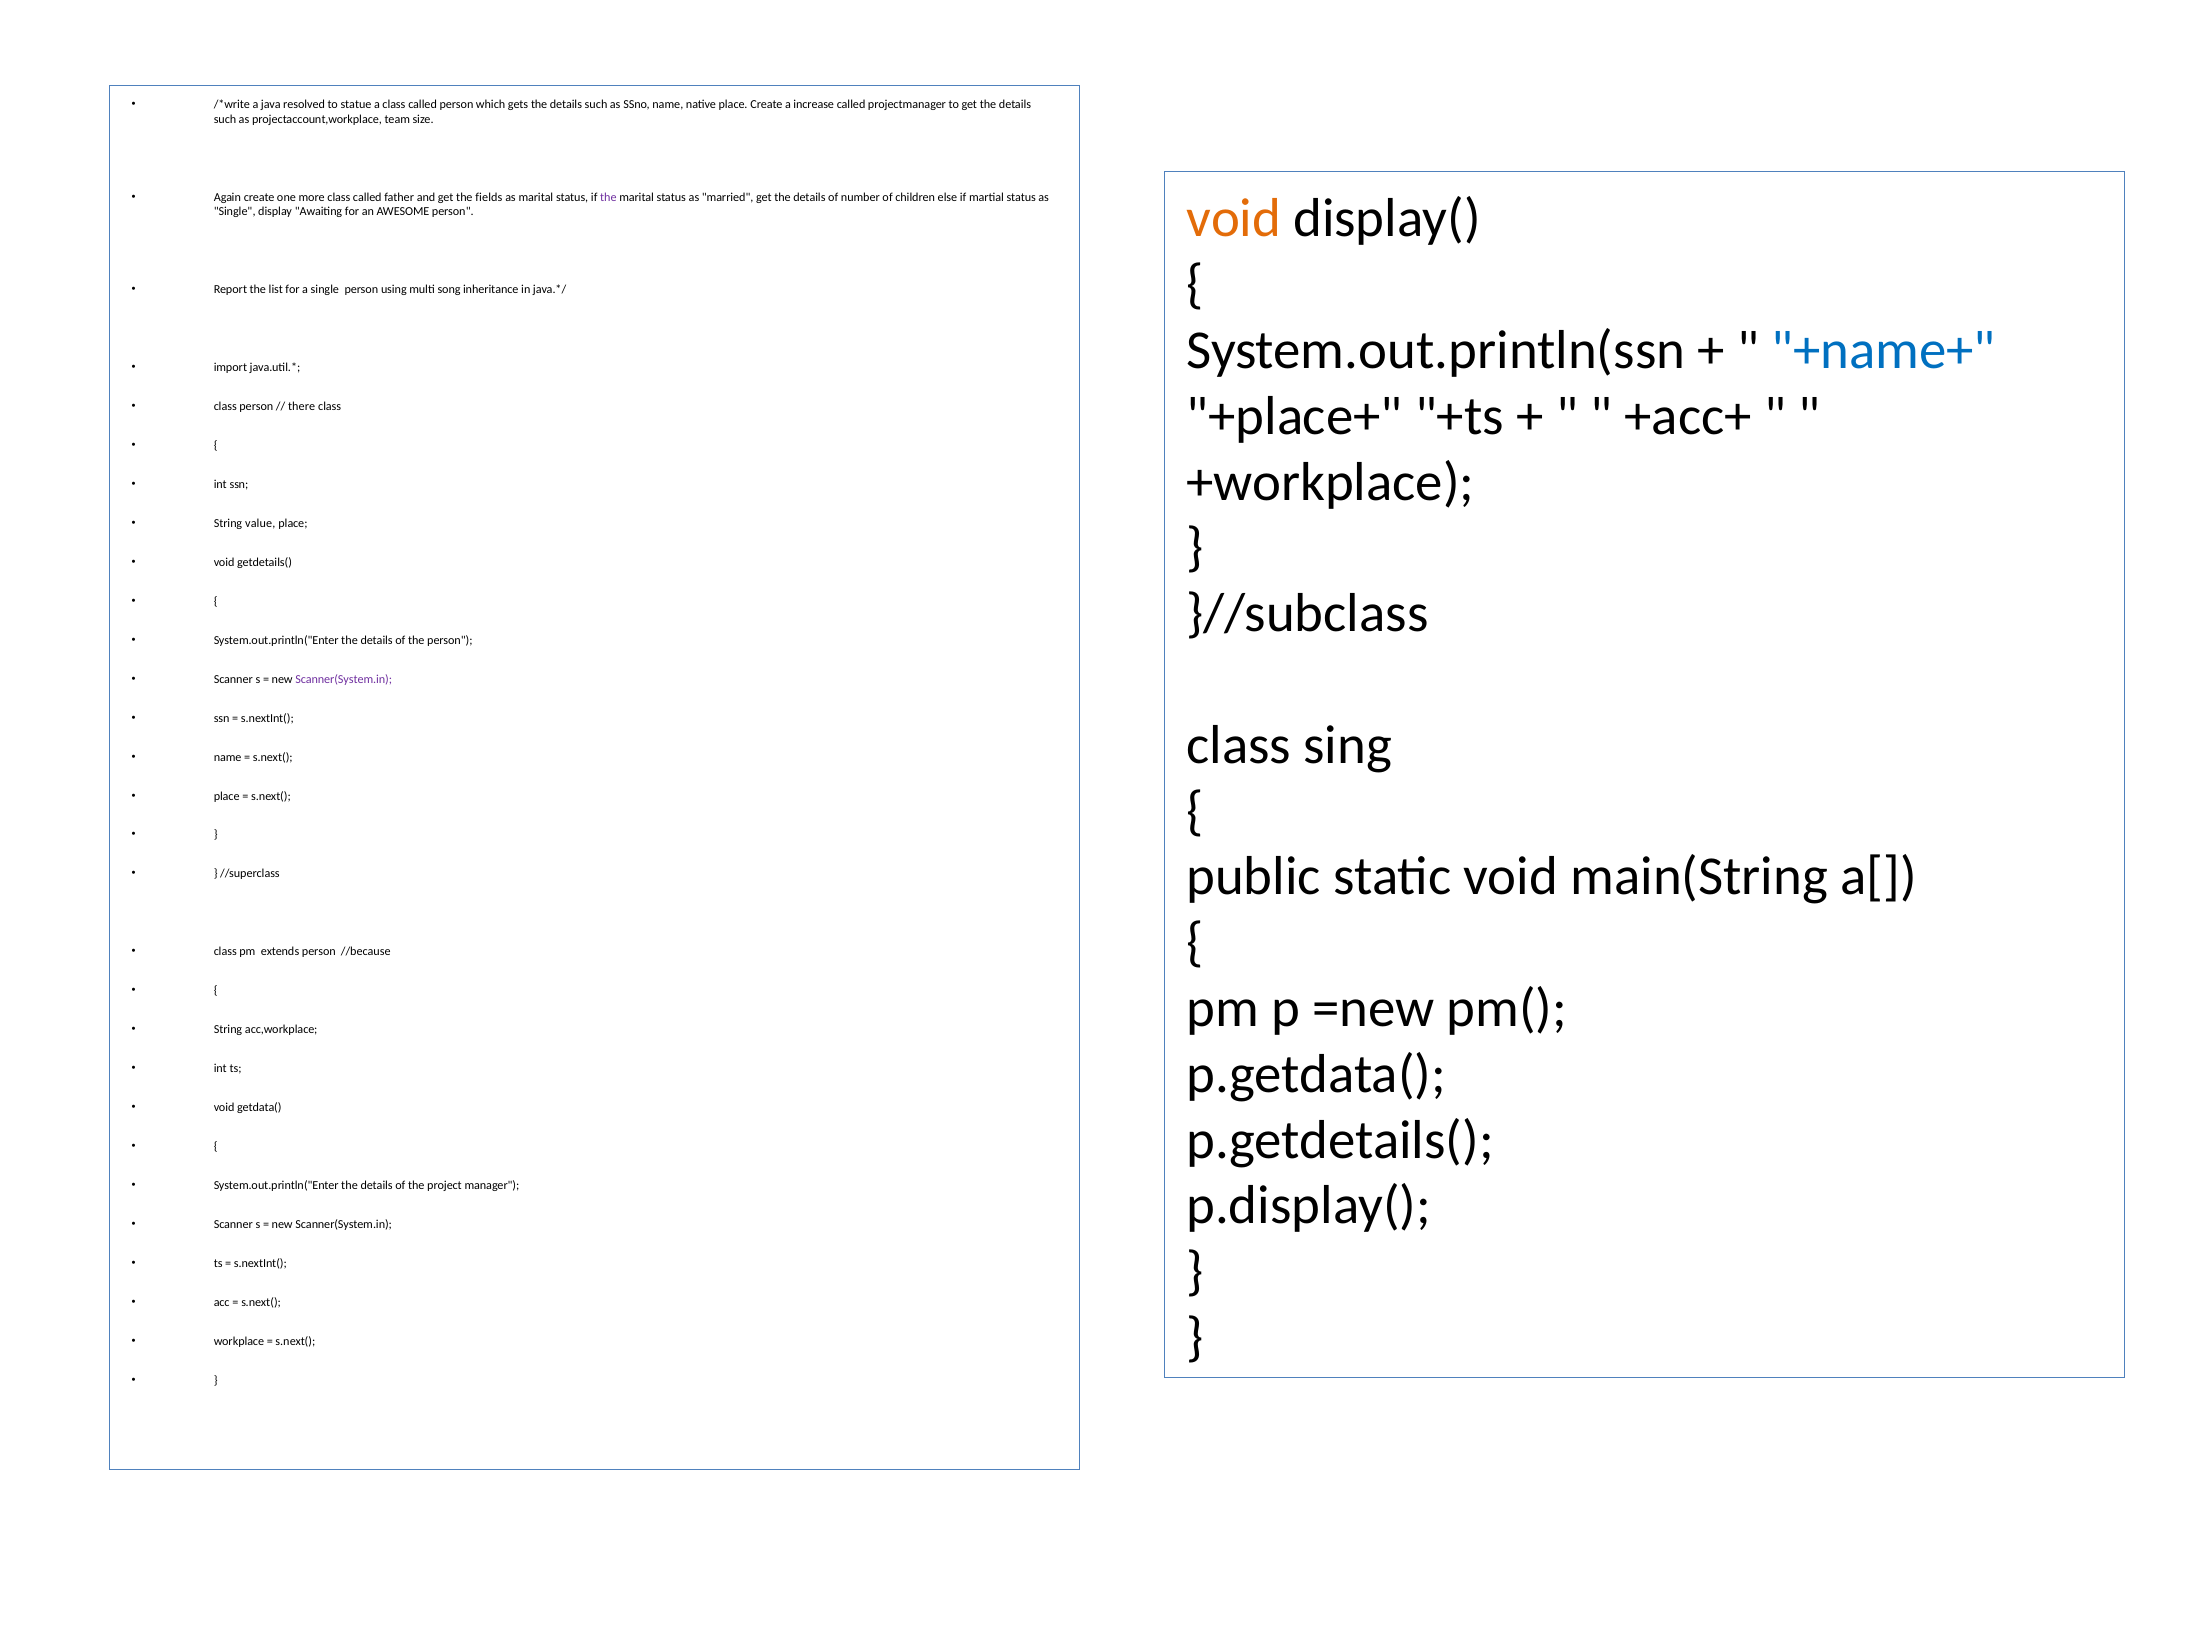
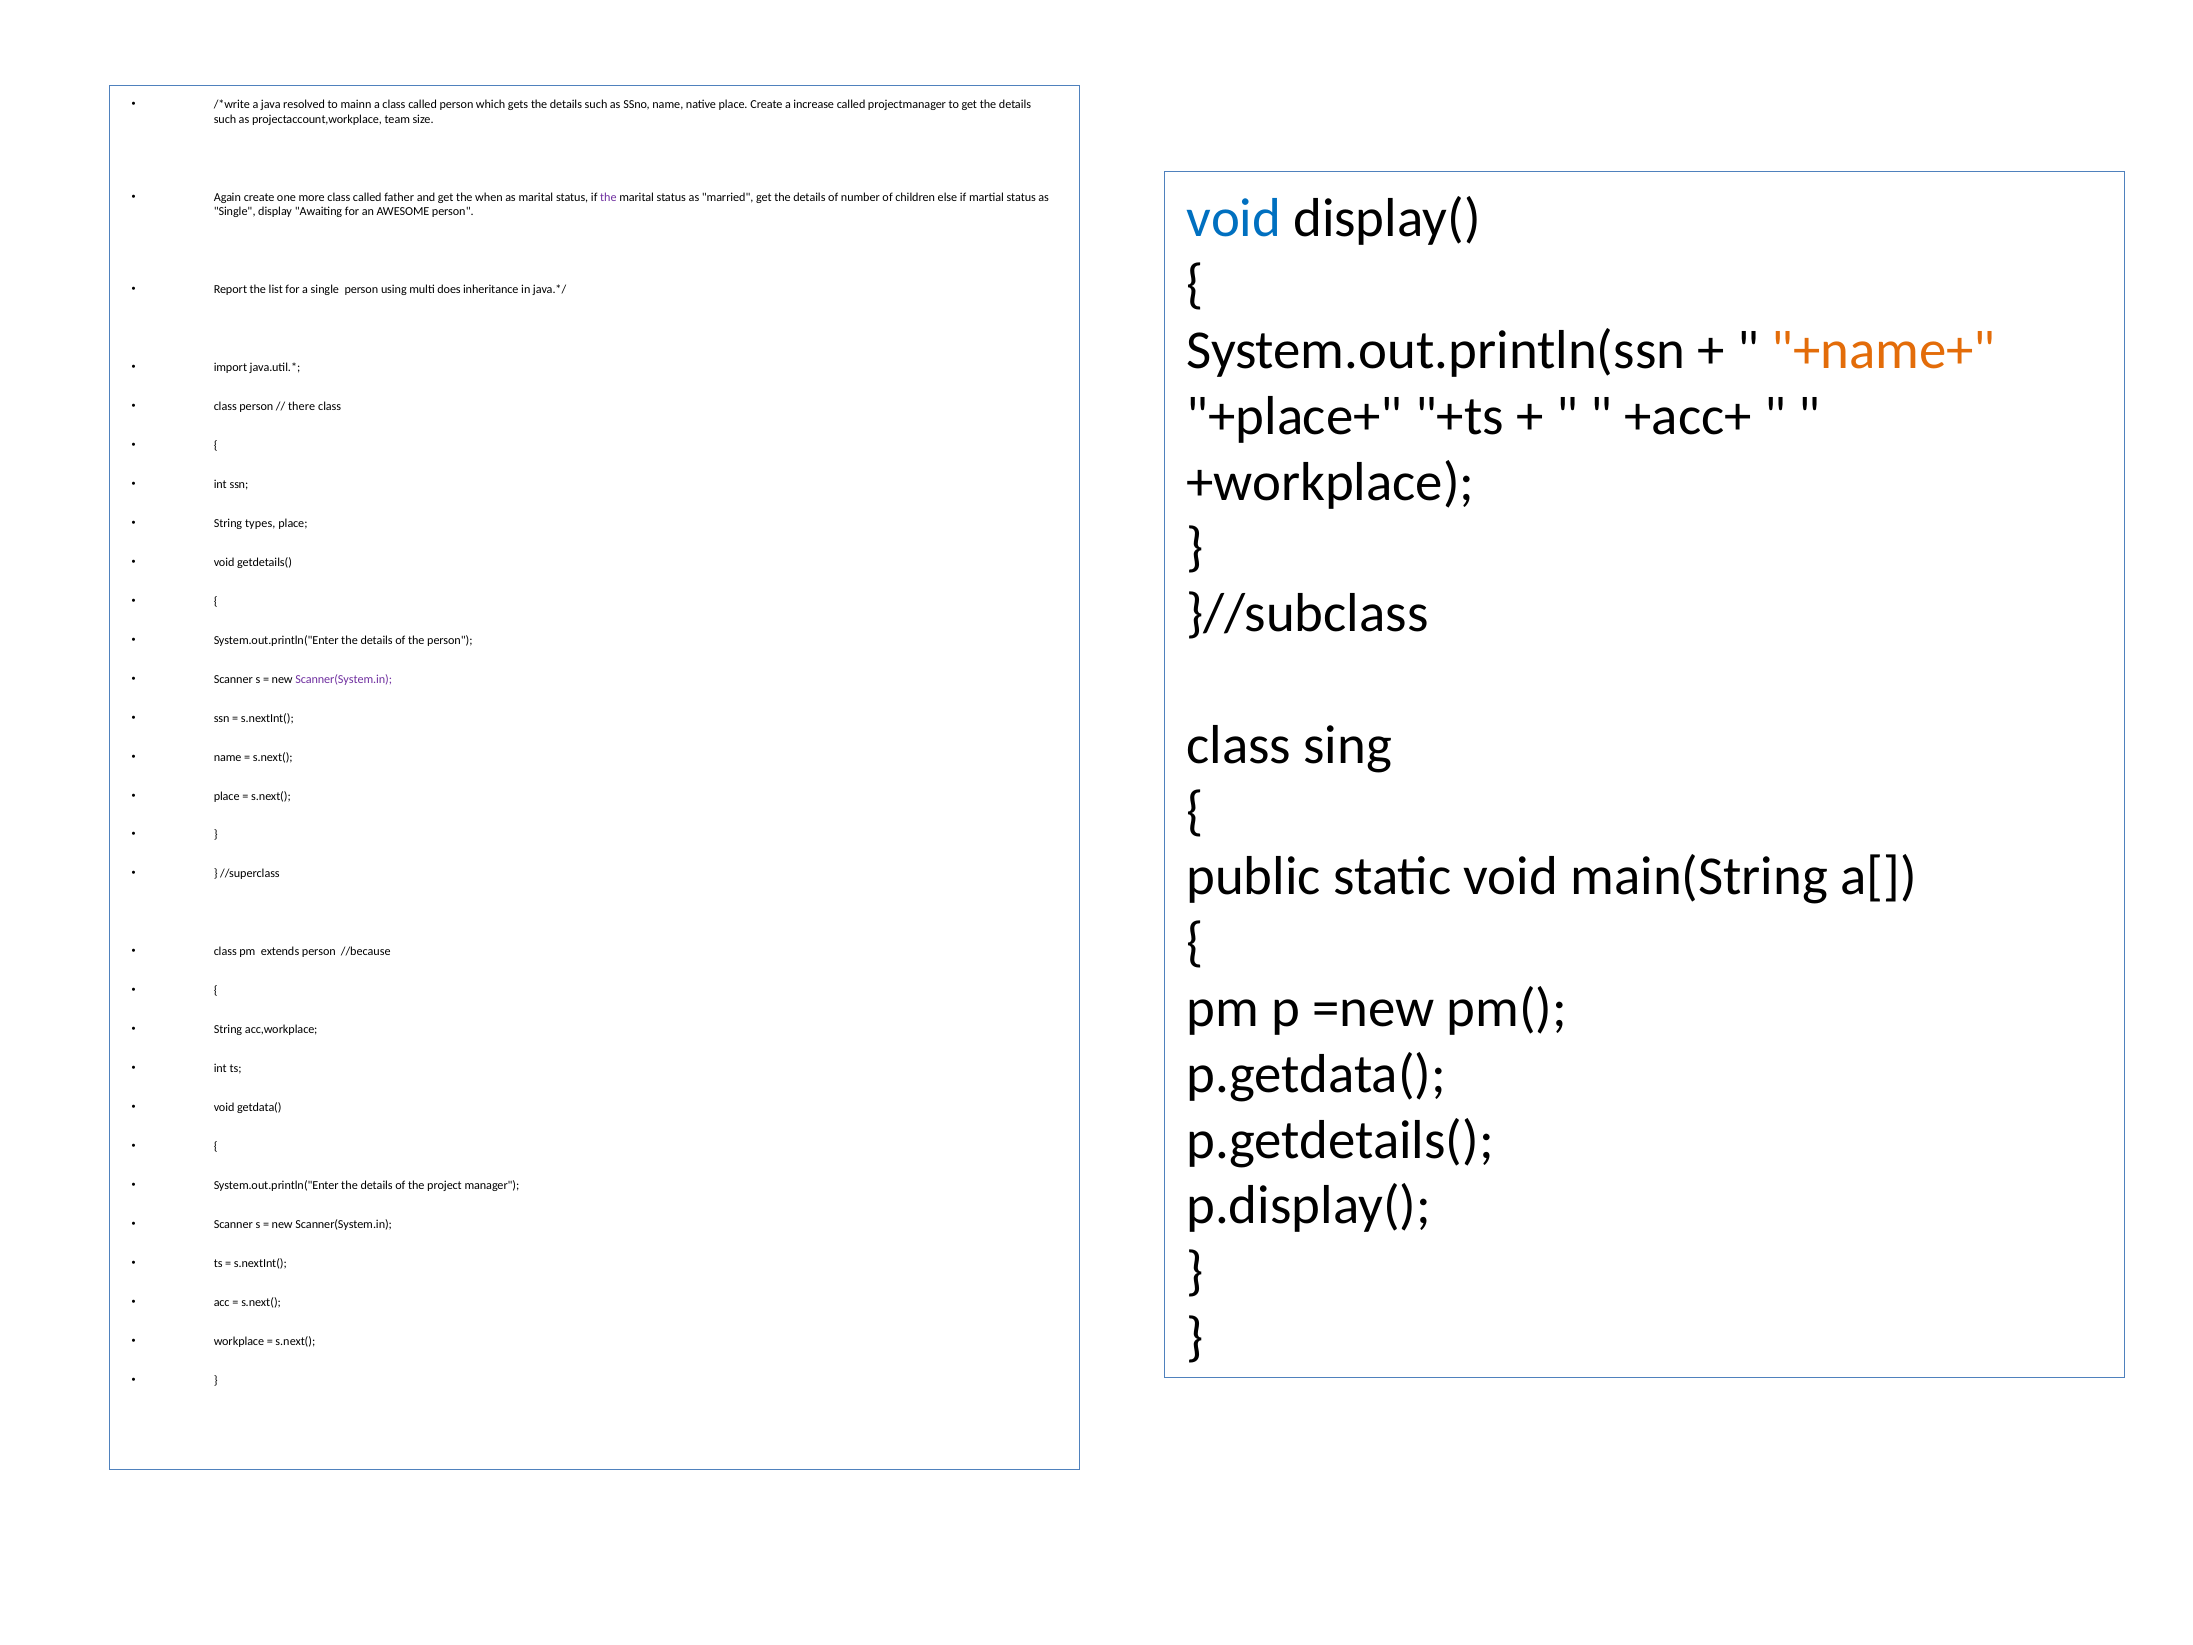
statue: statue -> mainn
fields: fields -> when
void at (1234, 219) colour: orange -> blue
song: song -> does
+name+ colour: blue -> orange
value: value -> types
